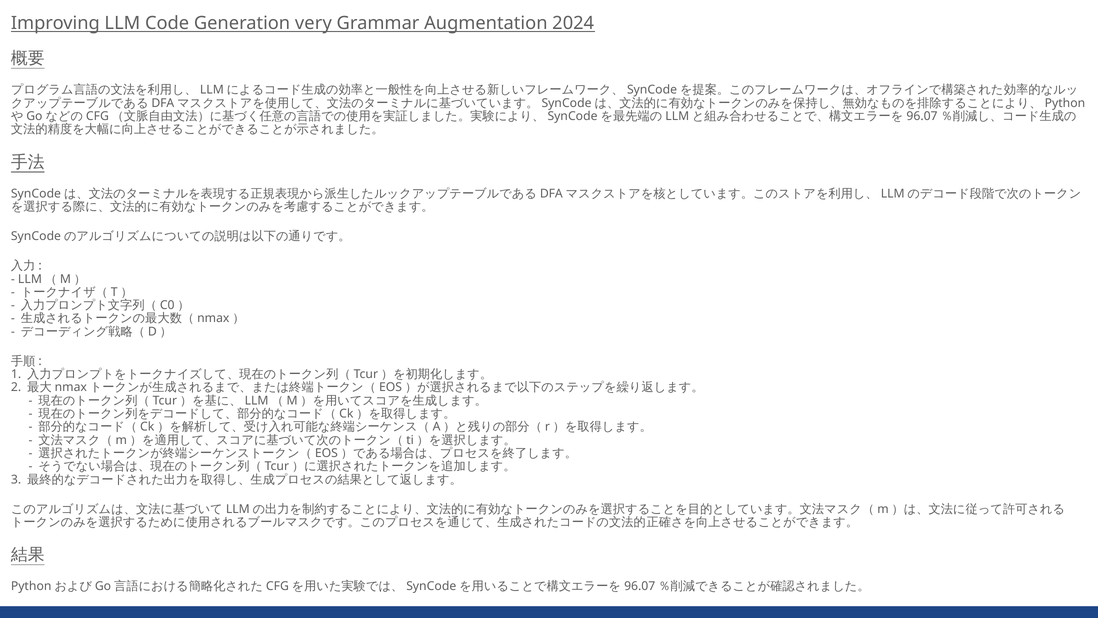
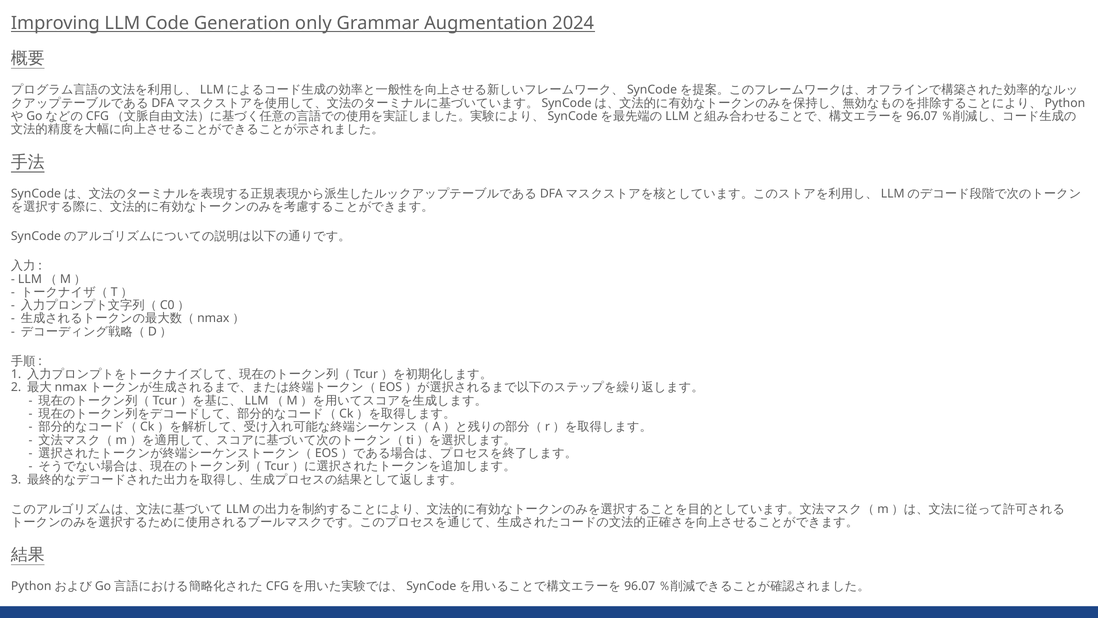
very: very -> only
